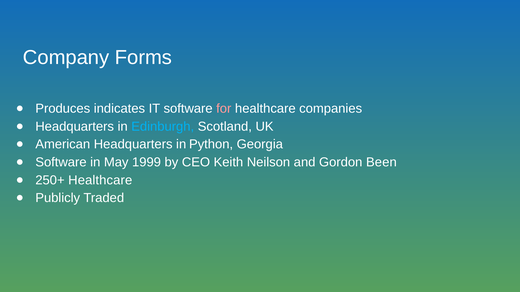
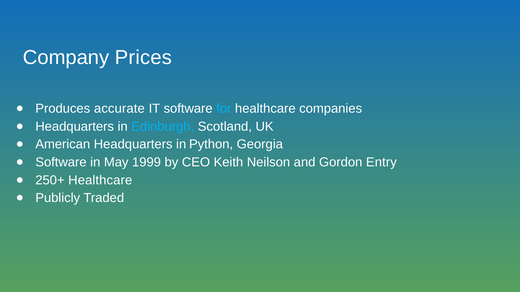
Forms: Forms -> Prices
indicates: indicates -> accurate
for colour: pink -> light blue
Been: Been -> Entry
